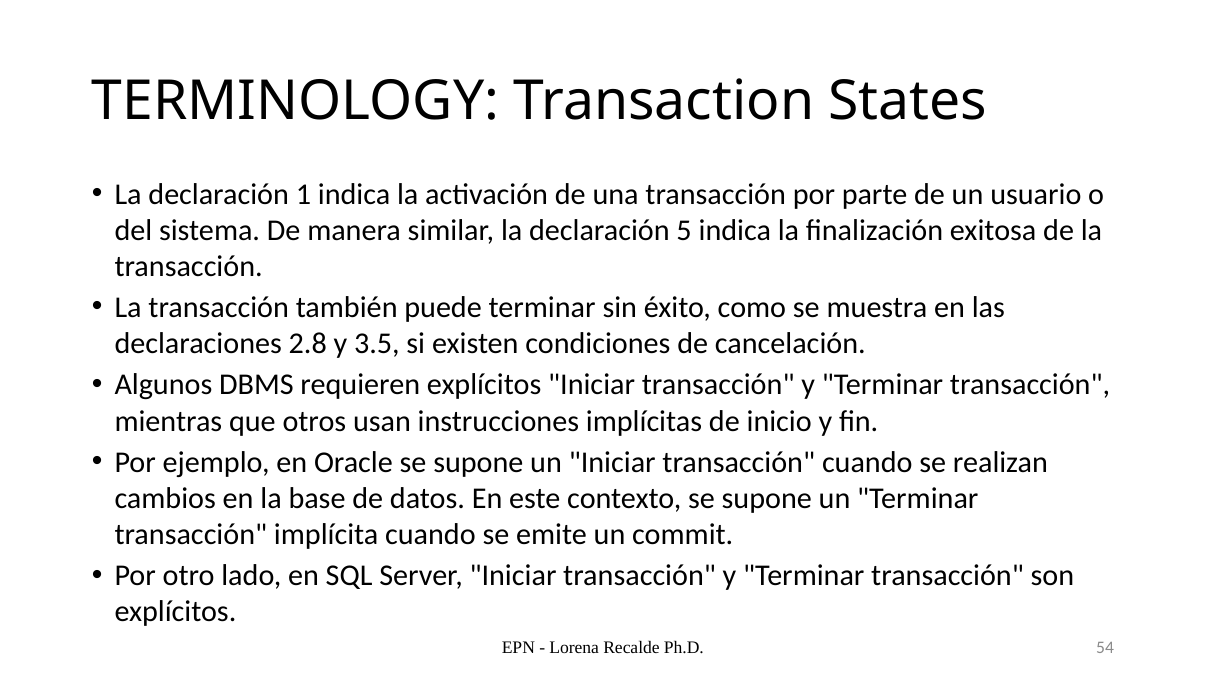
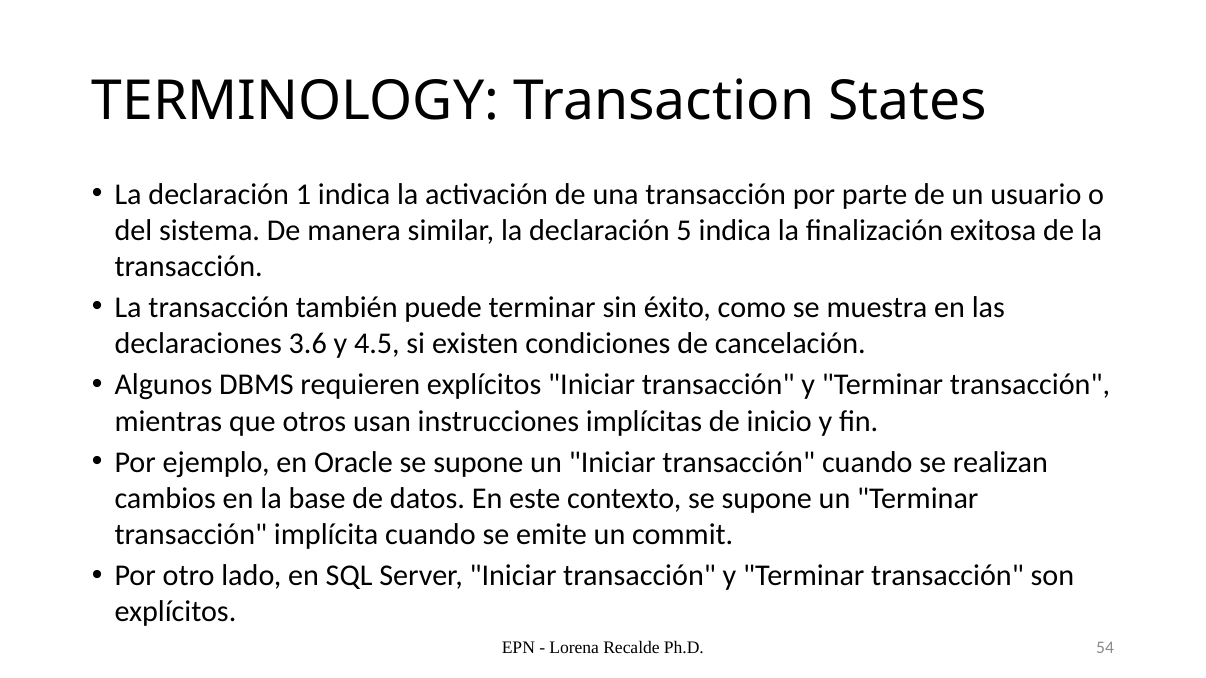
2.8: 2.8 -> 3.6
3.5: 3.5 -> 4.5
